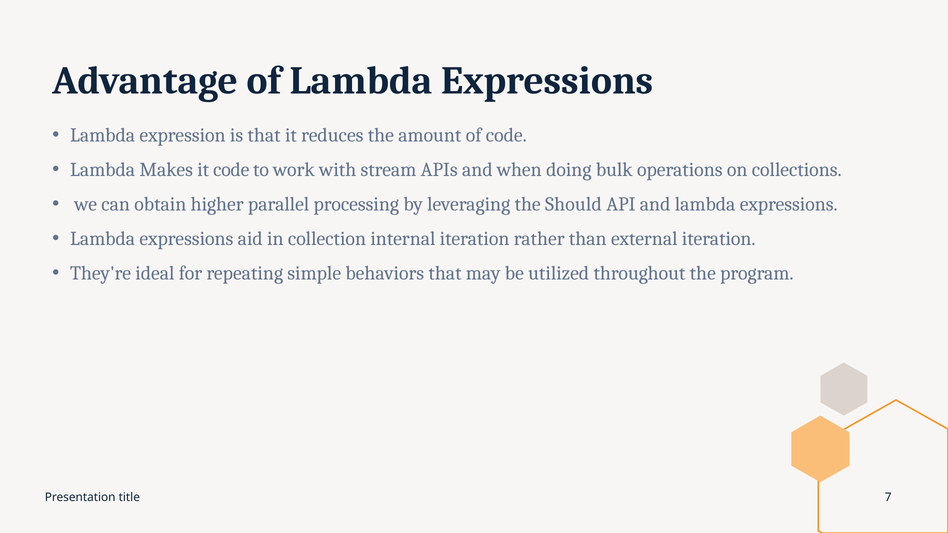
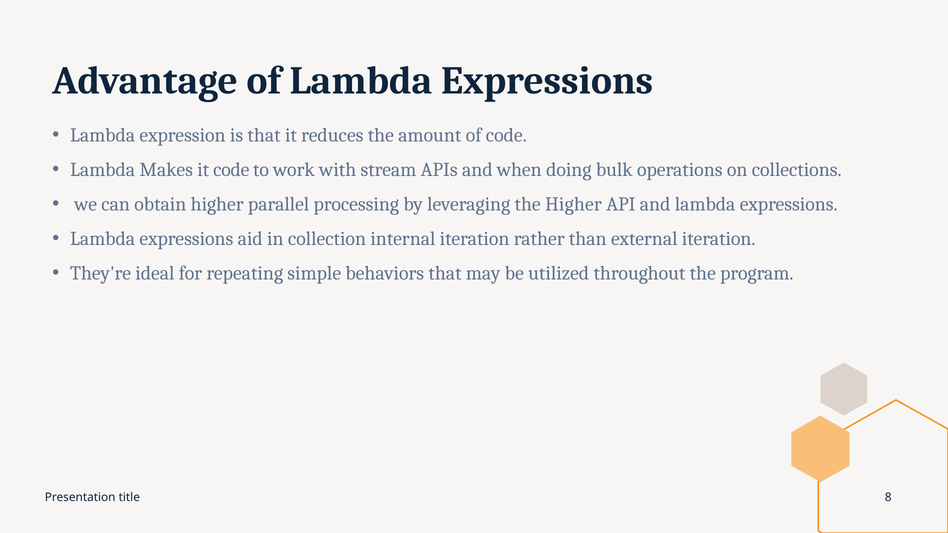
the Should: Should -> Higher
7: 7 -> 8
